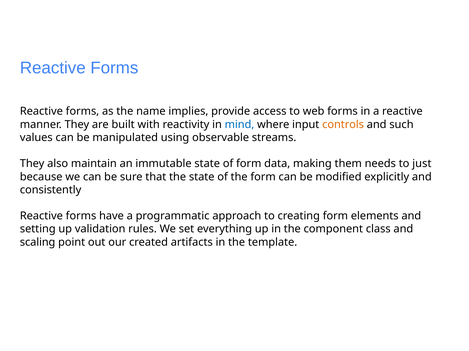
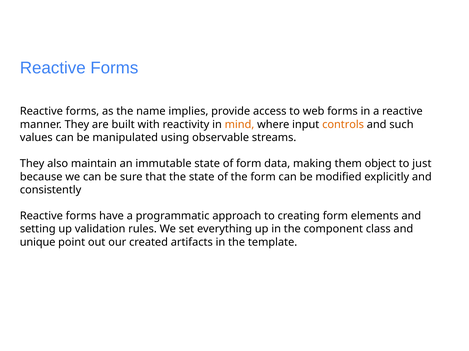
mind colour: blue -> orange
needs: needs -> object
scaling: scaling -> unique
